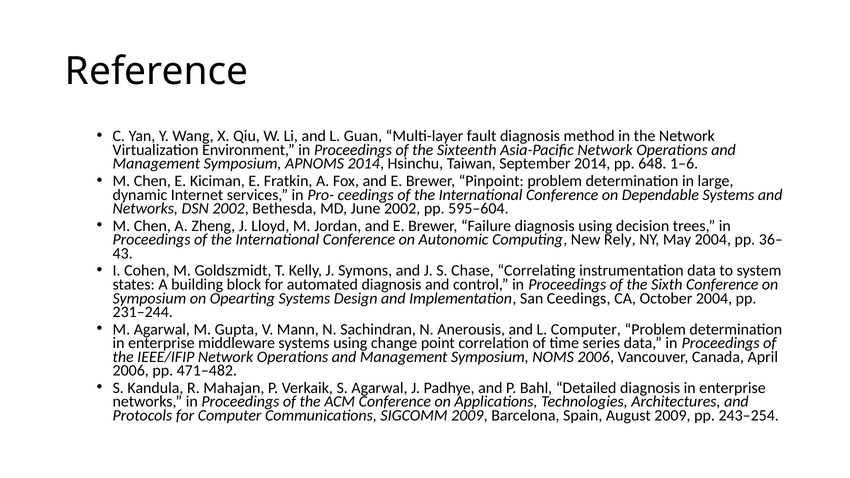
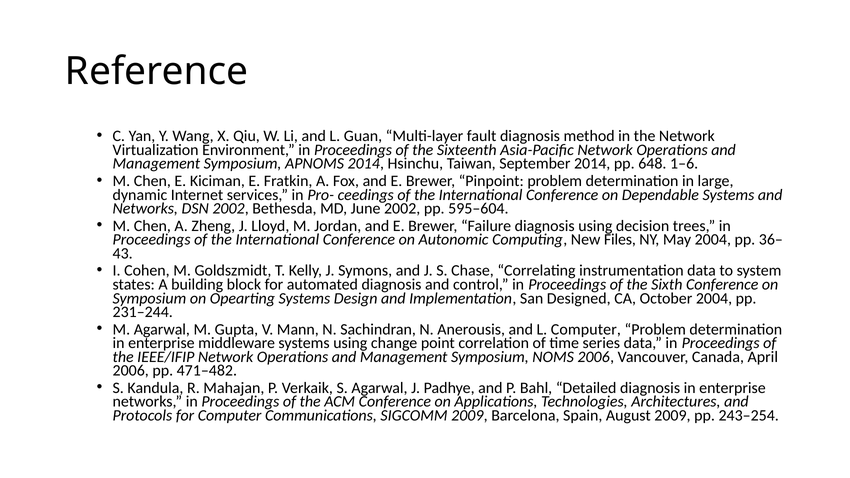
Rely: Rely -> Files
San Ceedings: Ceedings -> Designed
